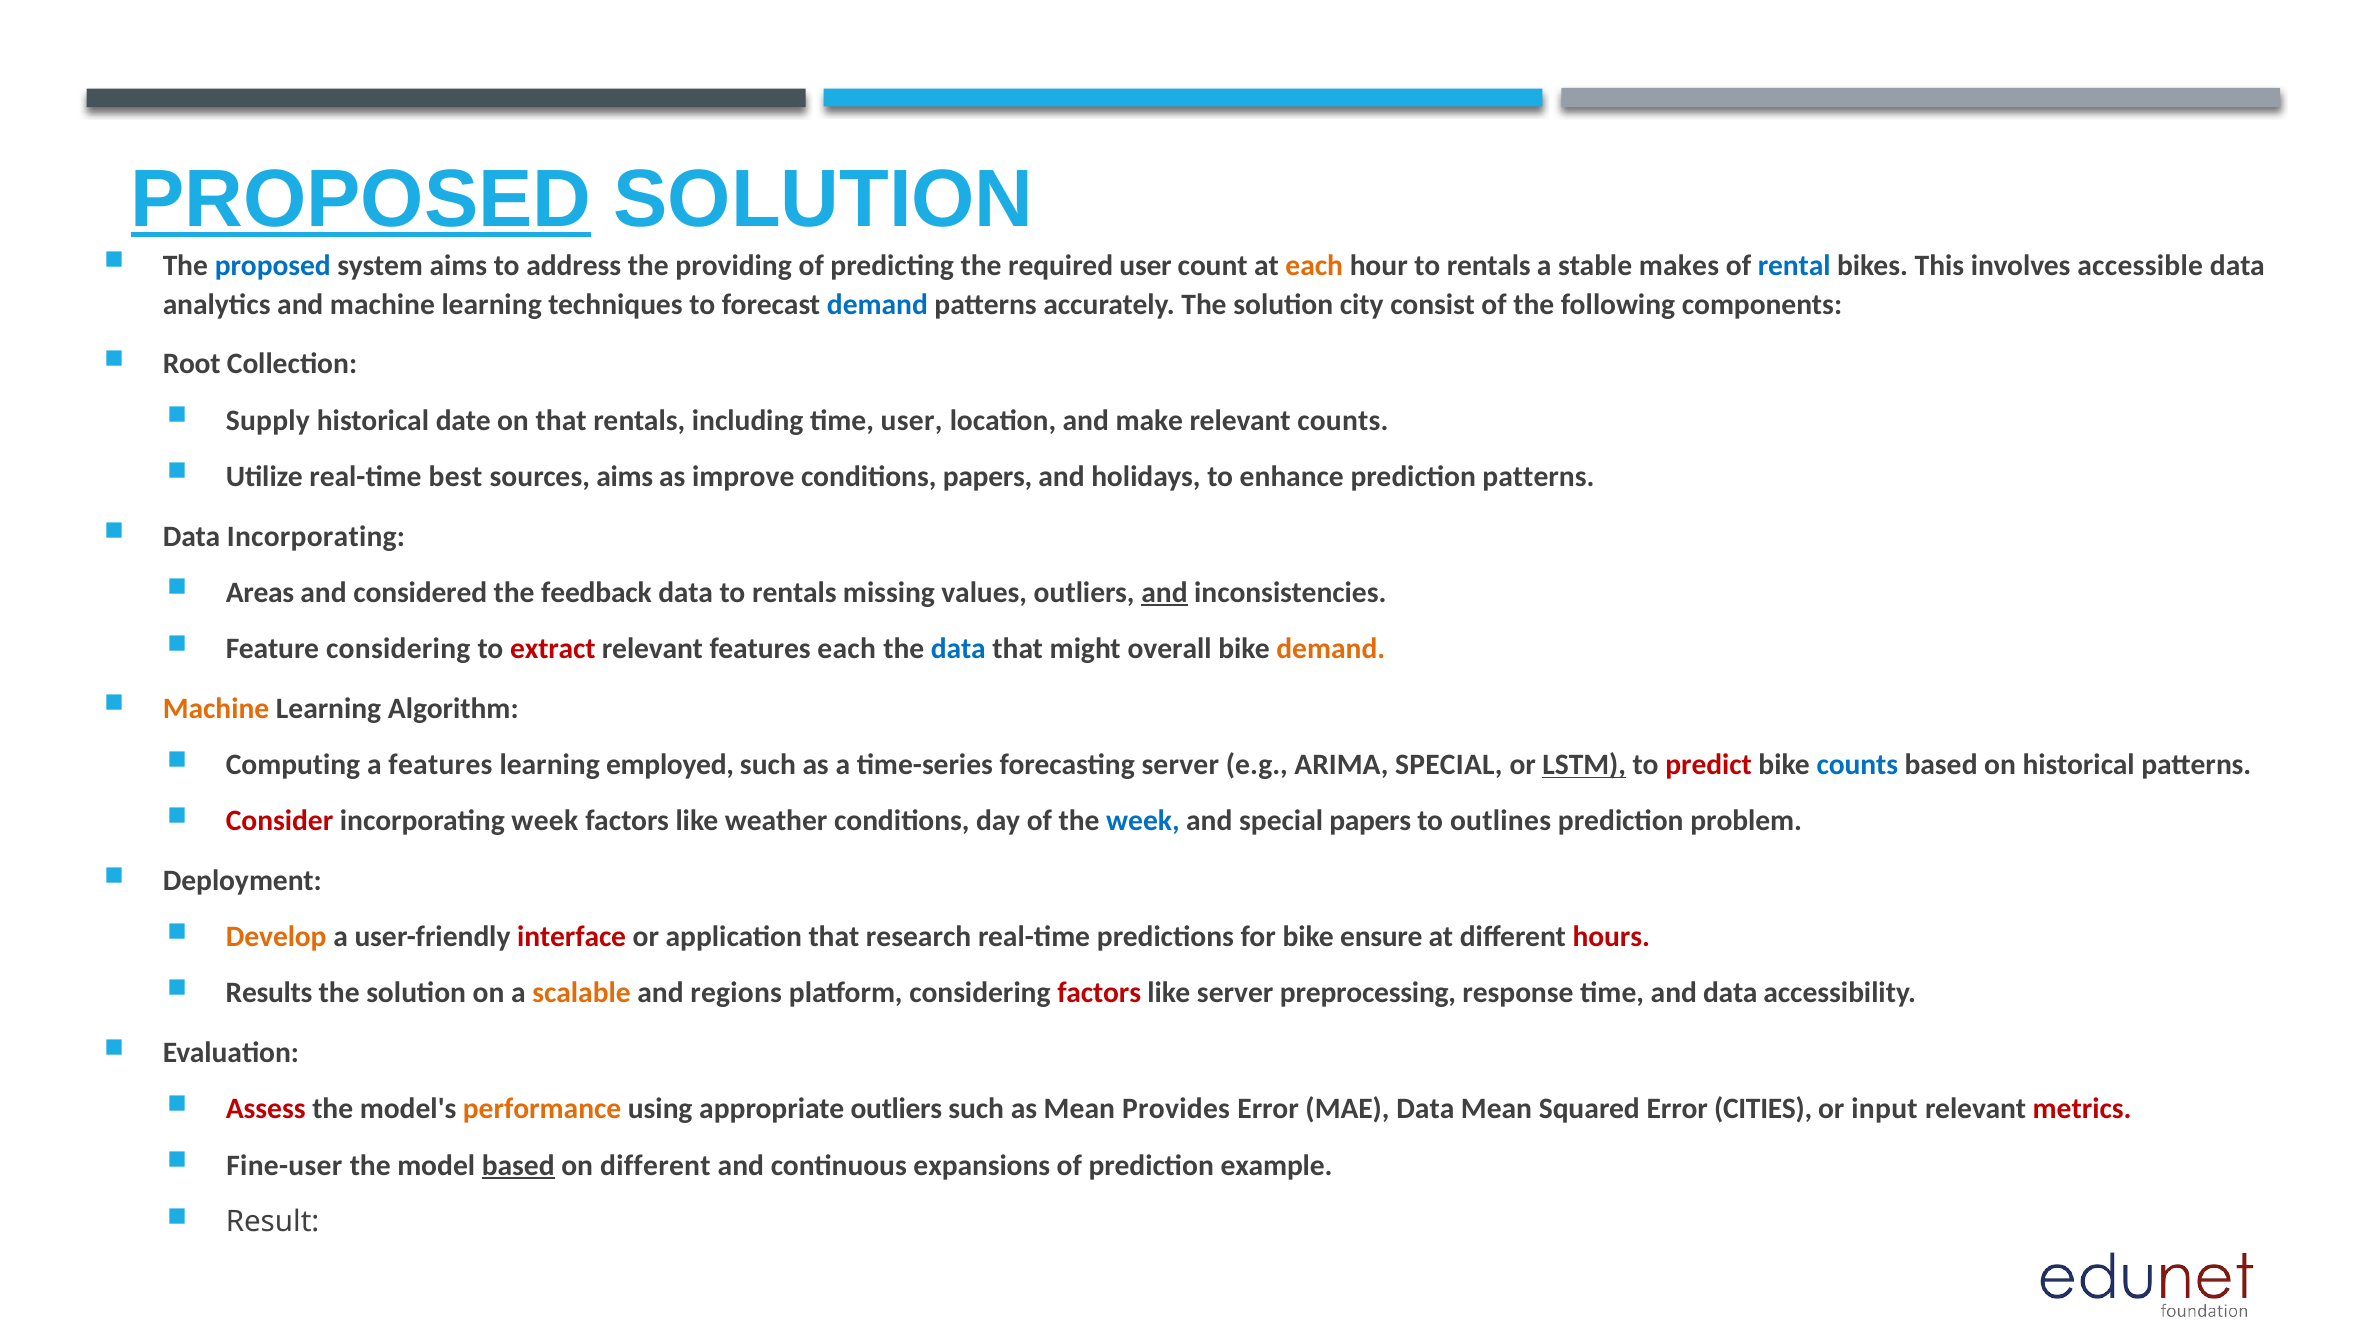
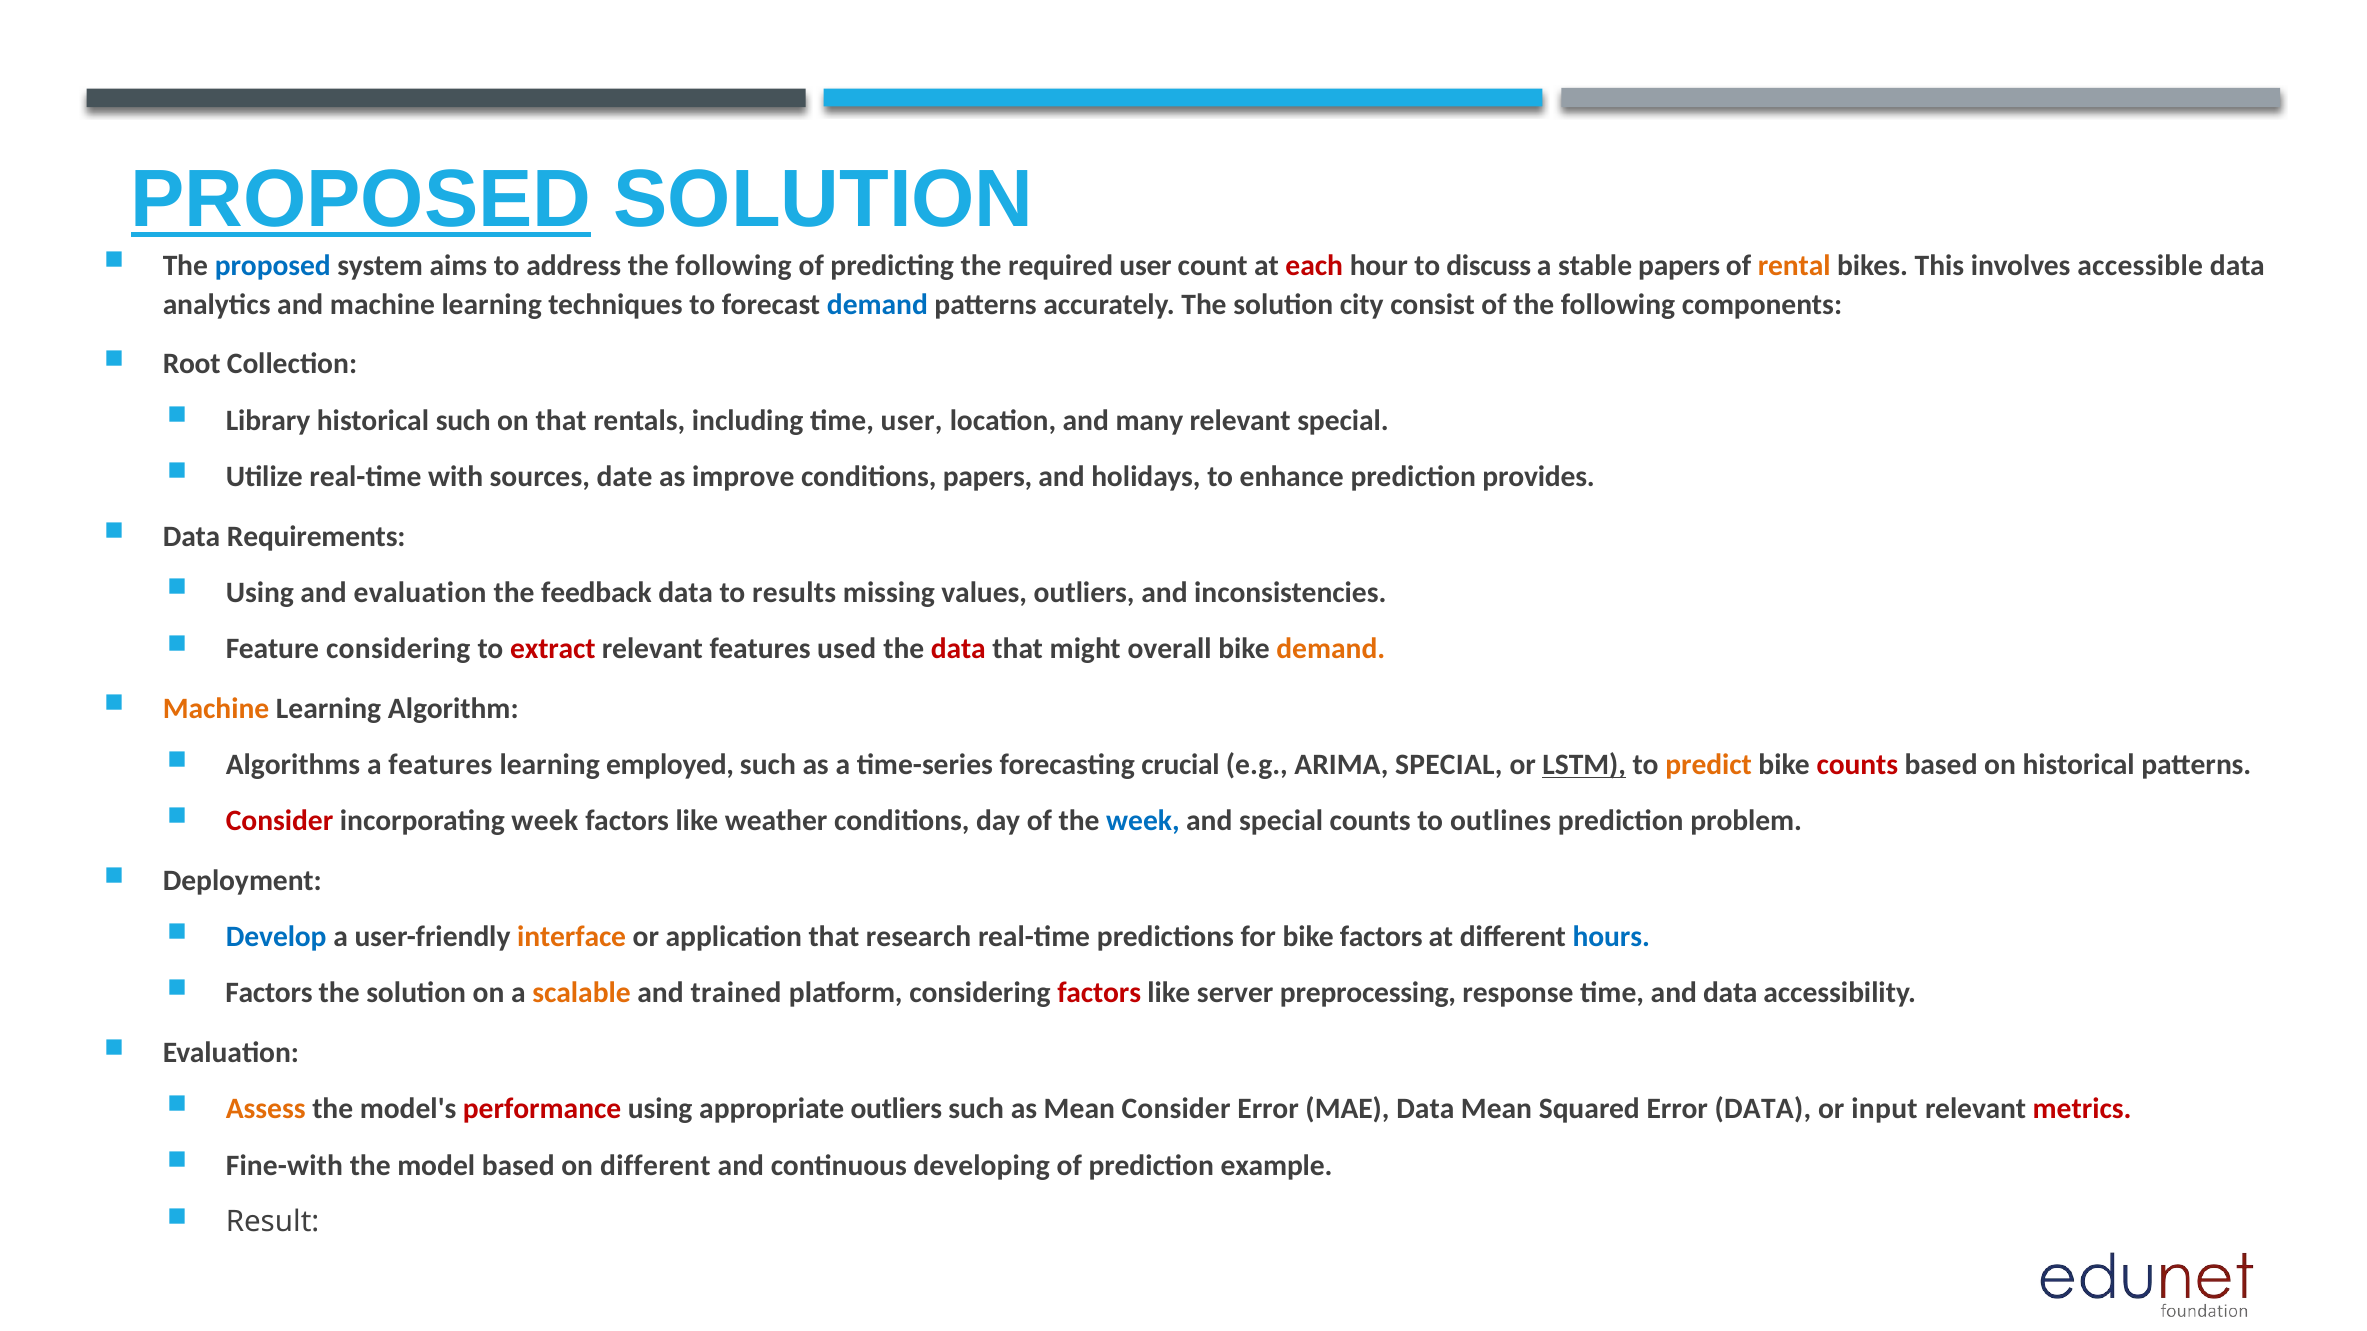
address the providing: providing -> following
each at (1314, 265) colour: orange -> red
hour to rentals: rentals -> discuss
stable makes: makes -> papers
rental colour: blue -> orange
Supply: Supply -> Library
historical date: date -> such
make: make -> many
relevant counts: counts -> special
best: best -> with
sources aims: aims -> date
prediction patterns: patterns -> provides
Data Incorporating: Incorporating -> Requirements
Areas at (260, 593): Areas -> Using
and considered: considered -> evaluation
data to rentals: rentals -> results
and at (1164, 593) underline: present -> none
features each: each -> used
data at (958, 649) colour: blue -> red
Computing: Computing -> Algorithms
forecasting server: server -> crucial
predict colour: red -> orange
counts at (1857, 765) colour: blue -> red
special papers: papers -> counts
Develop colour: orange -> blue
interface colour: red -> orange
bike ensure: ensure -> factors
hours colour: red -> blue
Results at (269, 994): Results -> Factors
regions: regions -> trained
Assess colour: red -> orange
performance colour: orange -> red
Mean Provides: Provides -> Consider
Error CITIES: CITIES -> DATA
Fine-user: Fine-user -> Fine-with
based at (518, 1166) underline: present -> none
expansions: expansions -> developing
